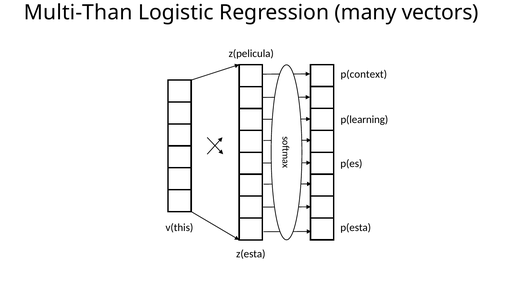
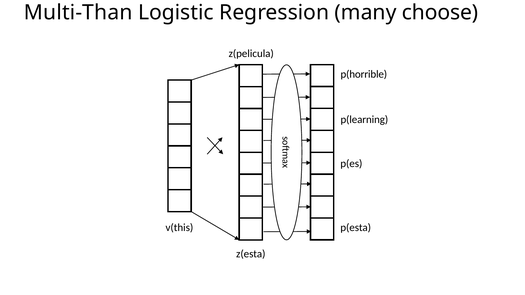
vectors: vectors -> choose
p(context: p(context -> p(horrible
